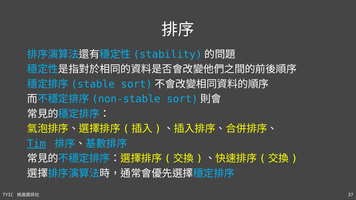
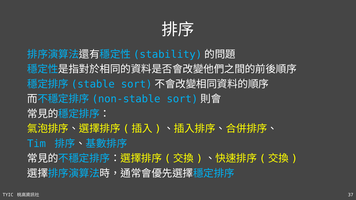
Tim underline: present -> none
